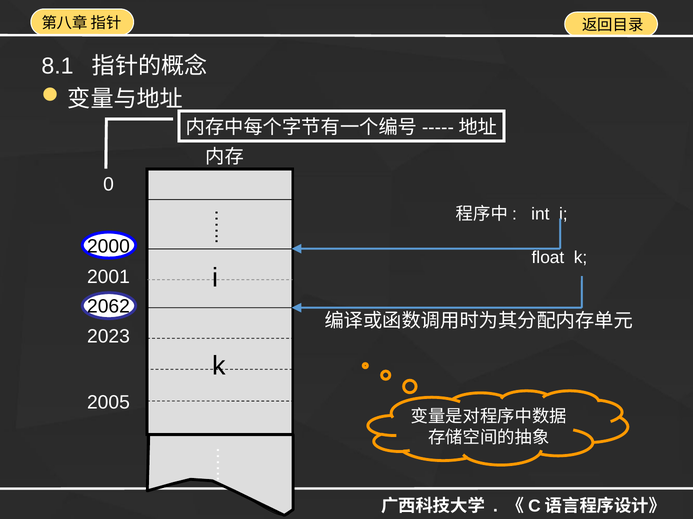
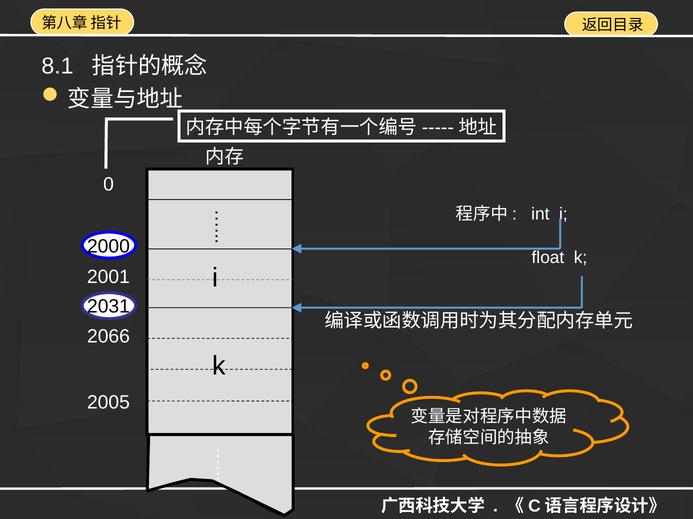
2062: 2062 -> 2031
2023: 2023 -> 2066
